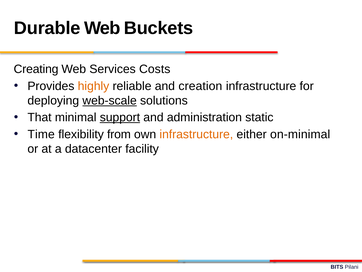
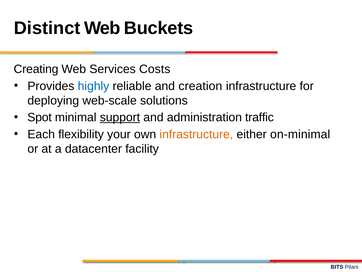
Durable: Durable -> Distinct
highly colour: orange -> blue
web-scale underline: present -> none
That: That -> Spot
static: static -> traffic
Time: Time -> Each
from: from -> your
